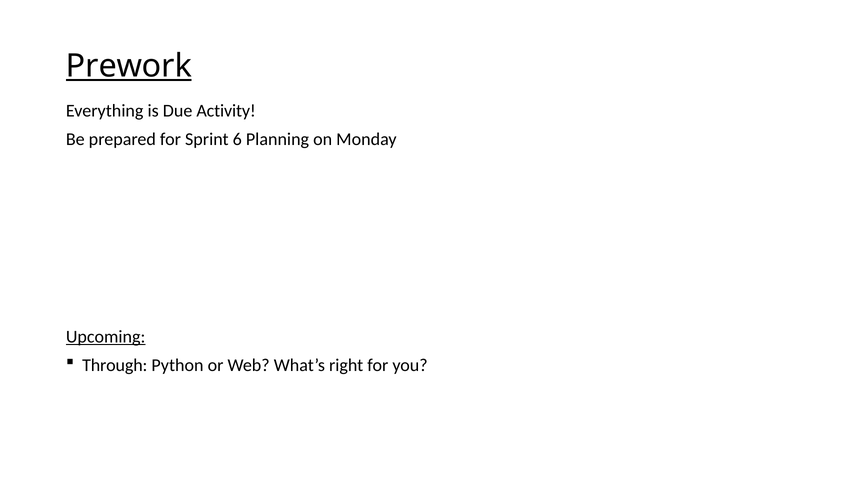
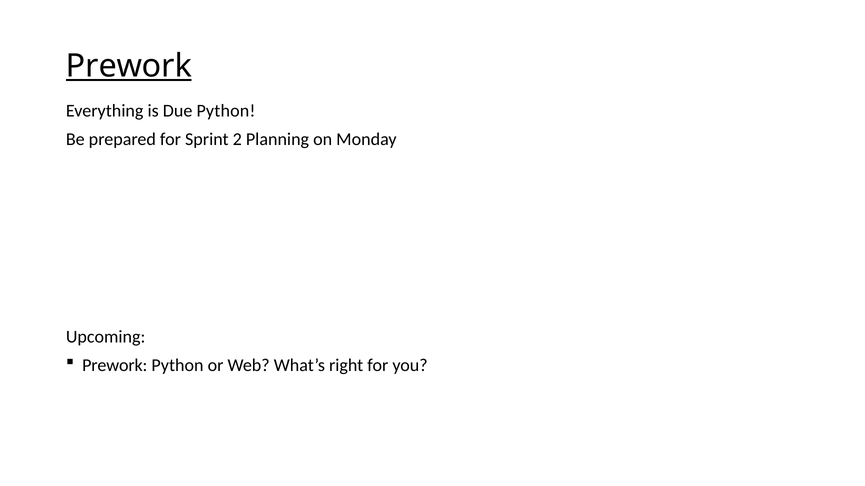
Due Activity: Activity -> Python
6: 6 -> 2
Upcoming underline: present -> none
Through at (115, 365): Through -> Prework
